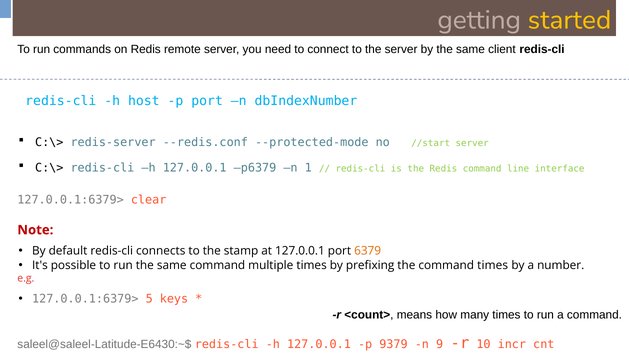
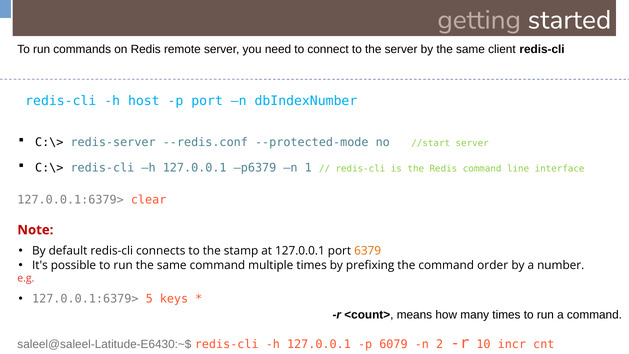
started colour: yellow -> white
command times: times -> order
9379: 9379 -> 6079
9: 9 -> 2
